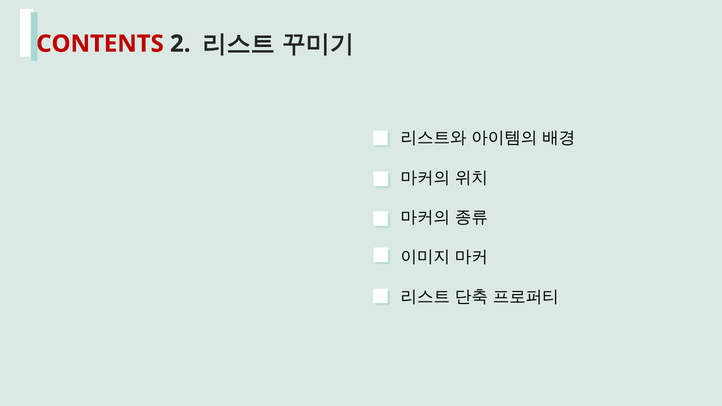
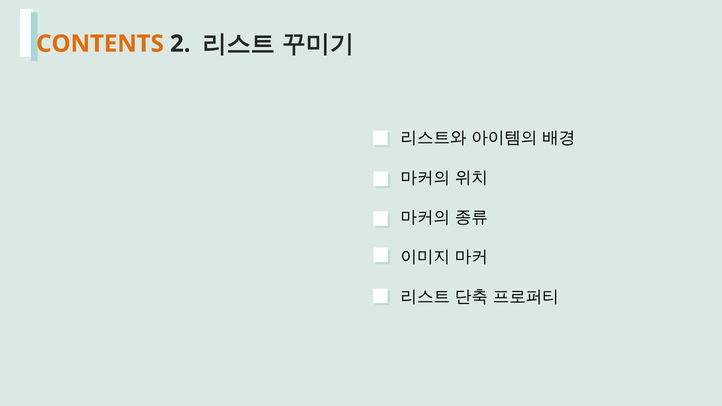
CONTENTS colour: red -> orange
